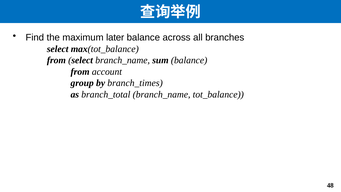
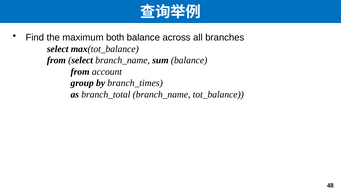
later: later -> both
